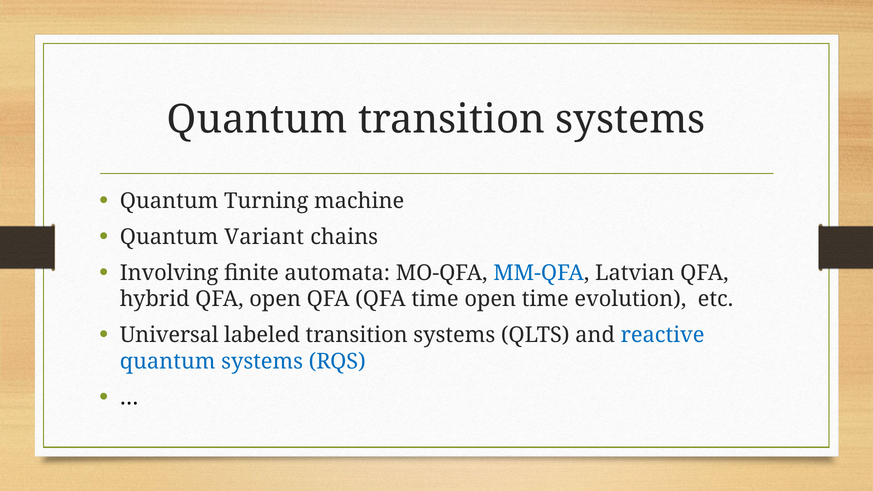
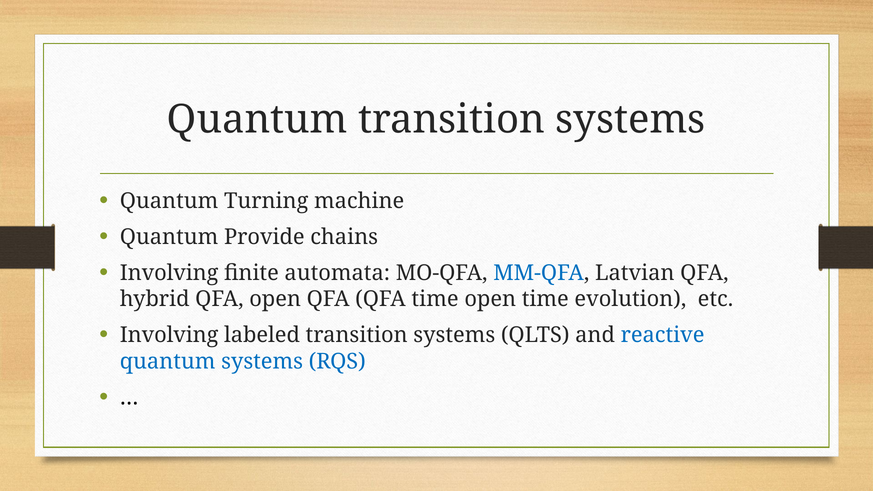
Variant: Variant -> Provide
Universal at (169, 335): Universal -> Involving
